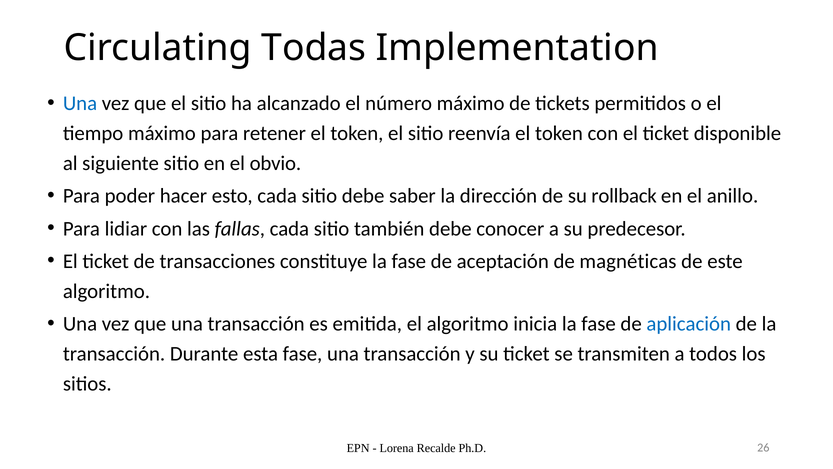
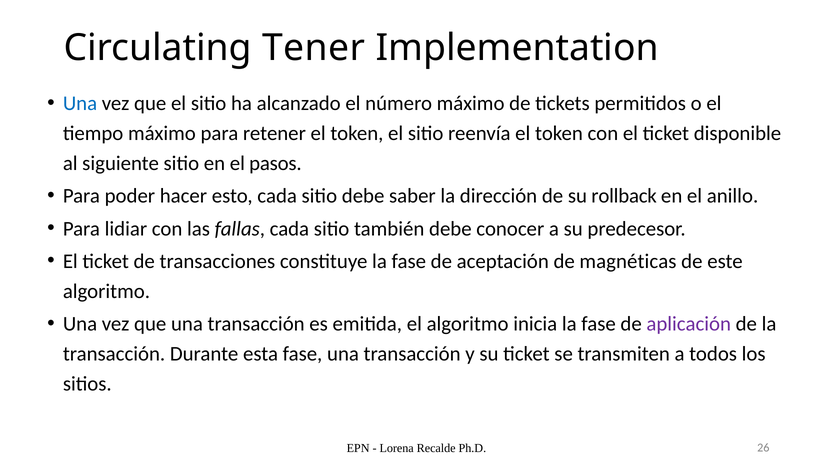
Todas: Todas -> Tener
obvio: obvio -> pasos
aplicación colour: blue -> purple
